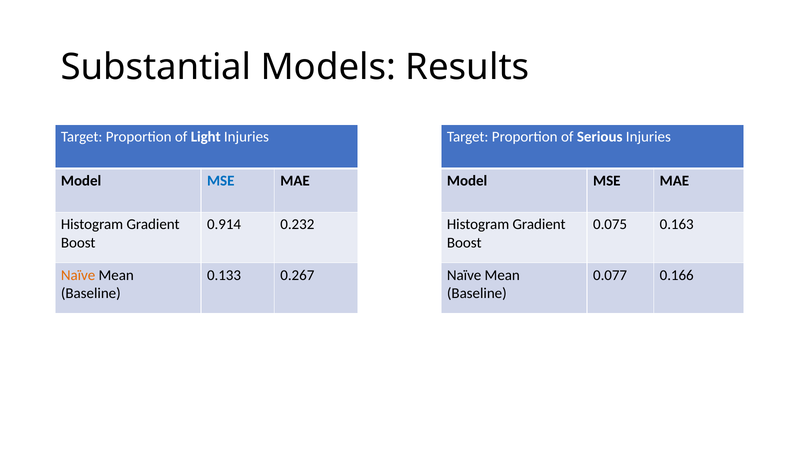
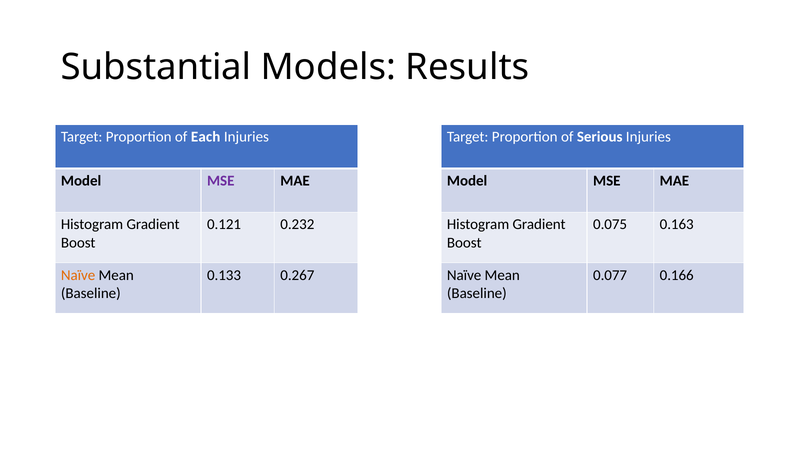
Light: Light -> Each
MSE at (221, 181) colour: blue -> purple
0.914: 0.914 -> 0.121
